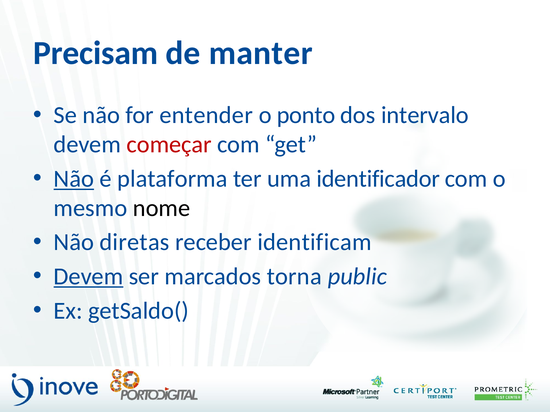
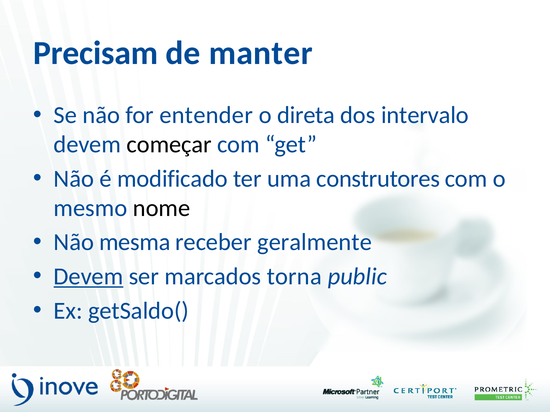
ponto: ponto -> direta
começar colour: red -> black
Não at (74, 179) underline: present -> none
plataforma: plataforma -> modificado
identificador: identificador -> construtores
diretas: diretas -> mesma
identificam: identificam -> geralmente
